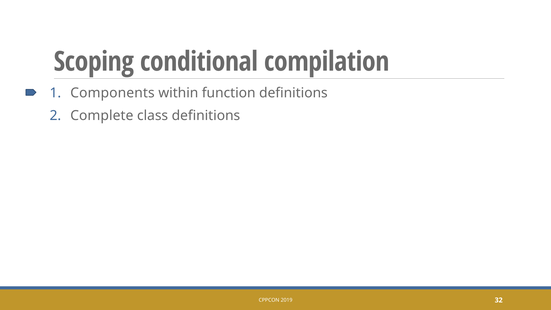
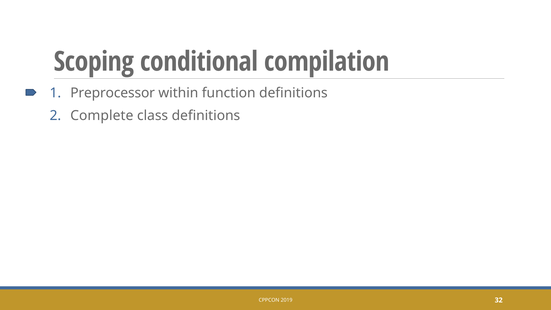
Components: Components -> Preprocessor
